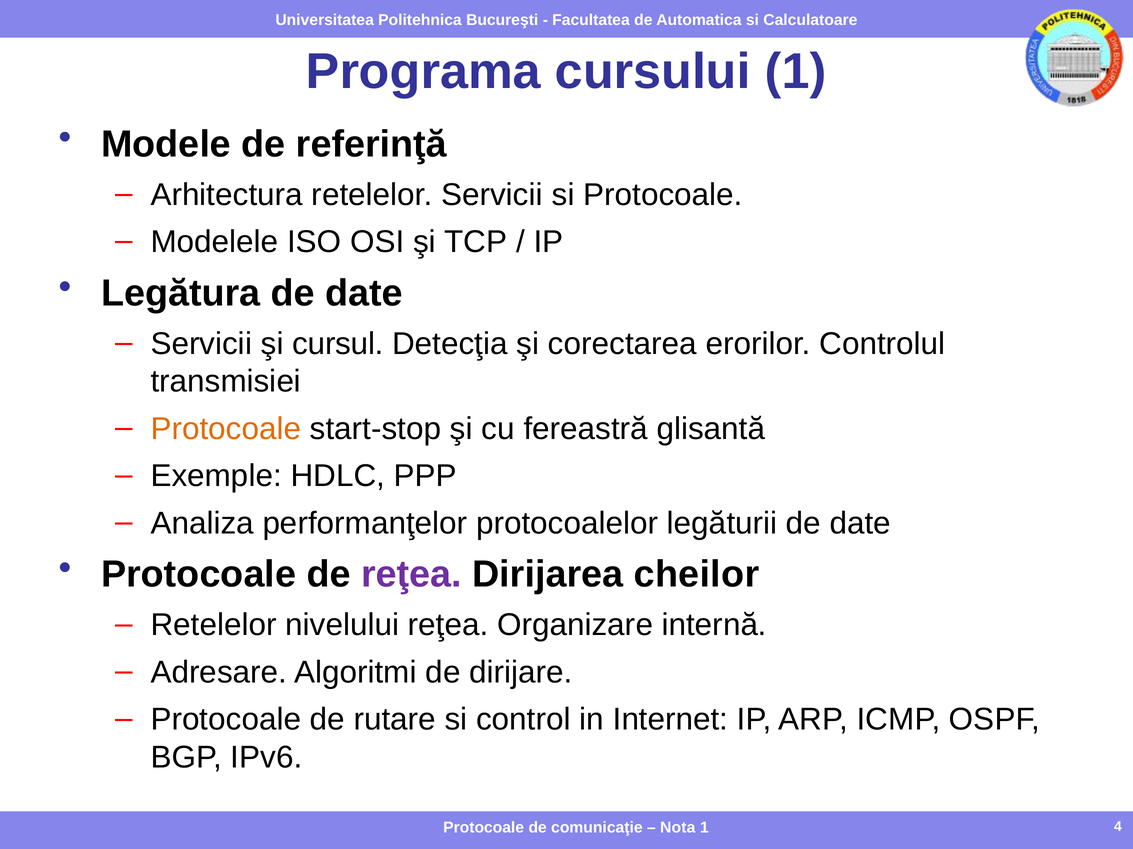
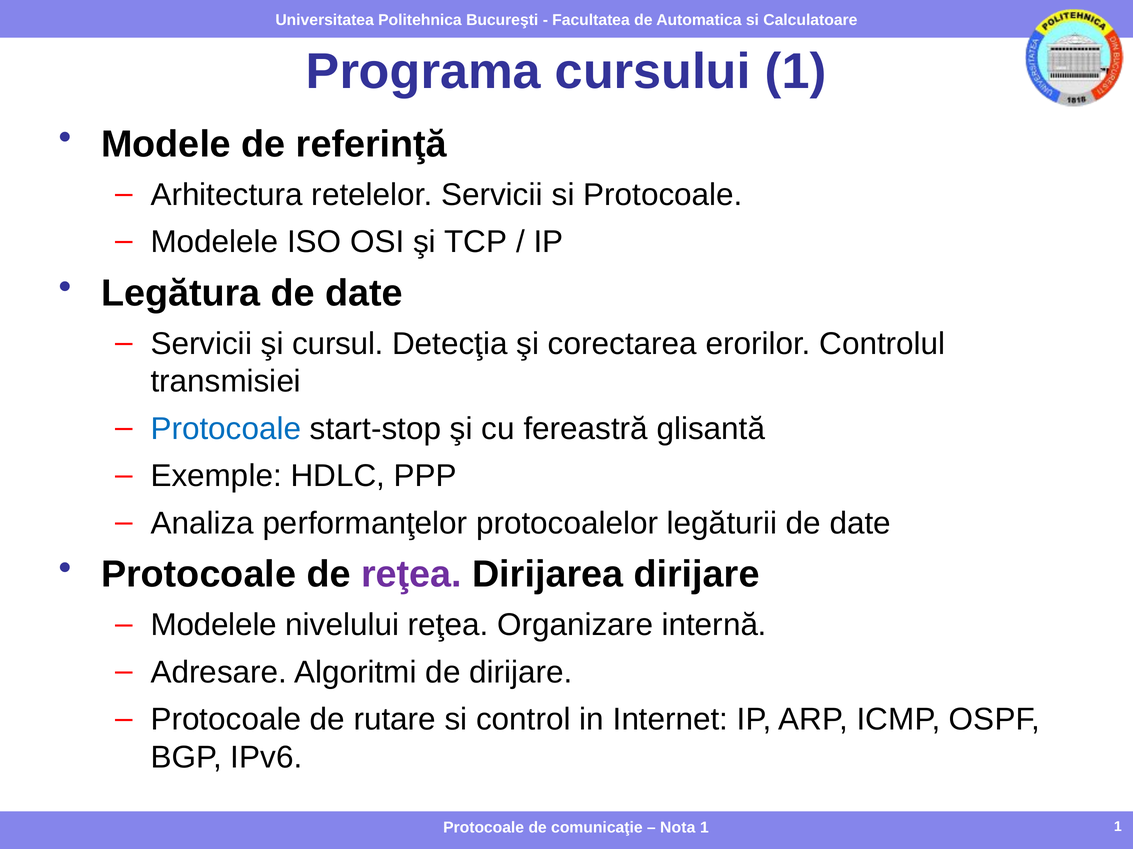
Protocoale at (226, 429) colour: orange -> blue
Dirijarea cheilor: cheilor -> dirijare
Retelelor at (214, 626): Retelelor -> Modelele
1 4: 4 -> 1
